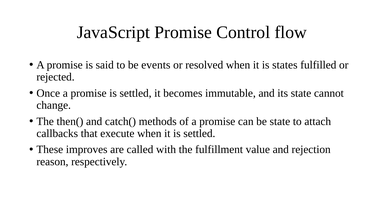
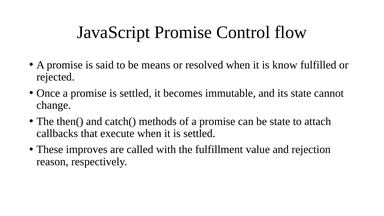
events: events -> means
states: states -> know
